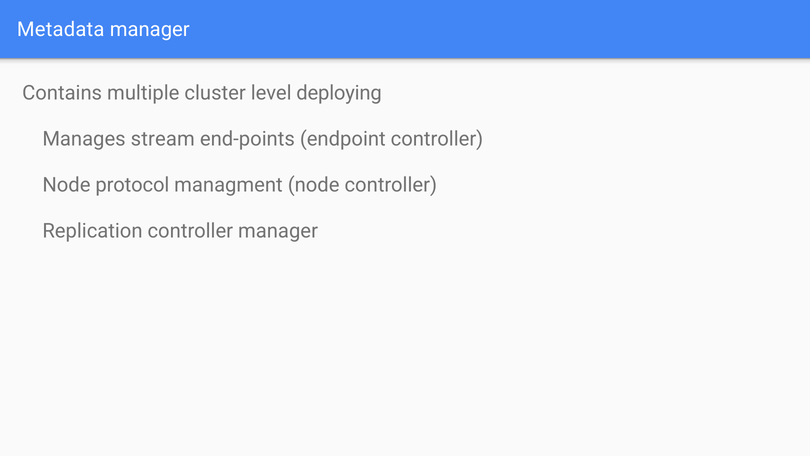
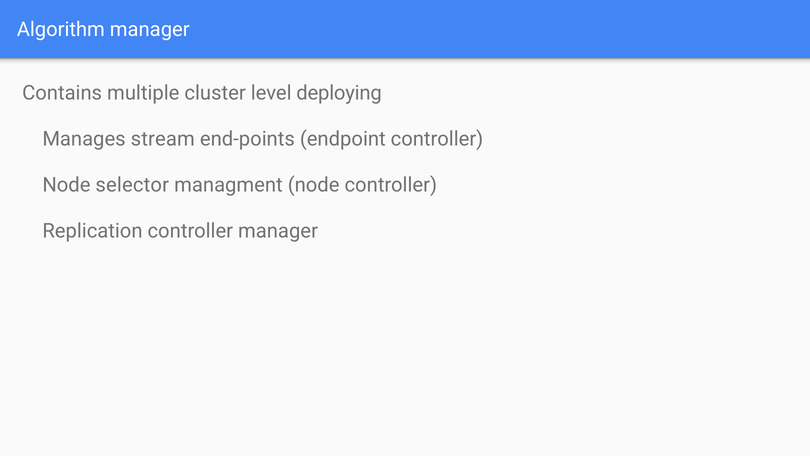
Metadata: Metadata -> Algorithm
protocol: protocol -> selector
